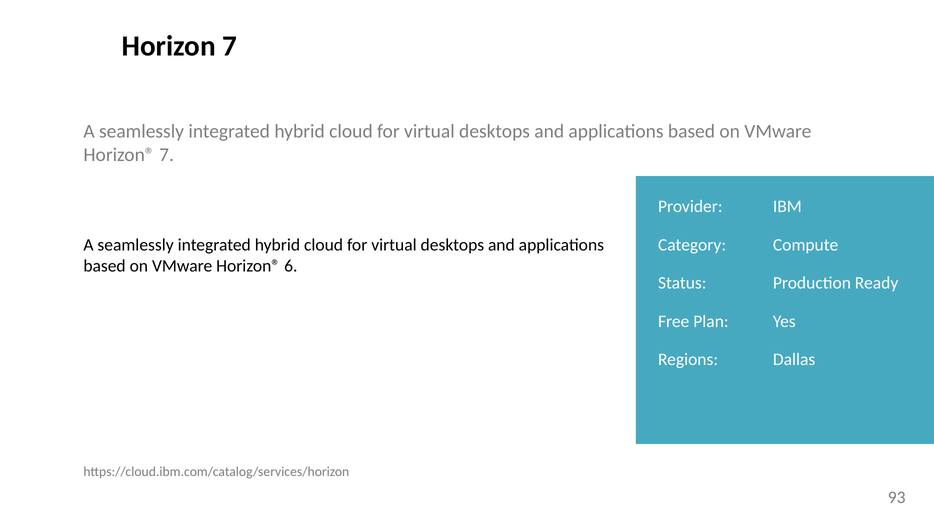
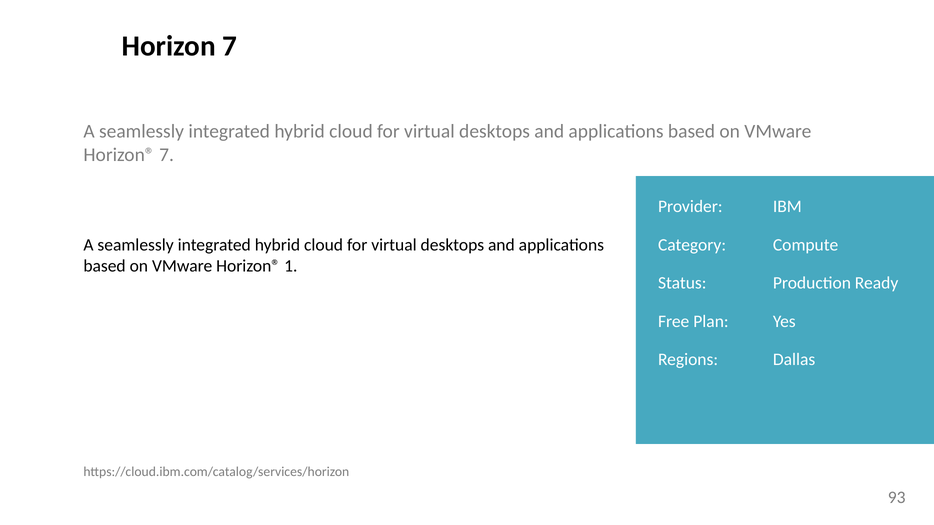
6: 6 -> 1
